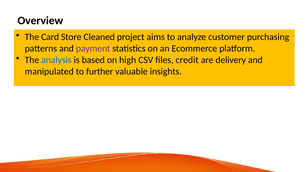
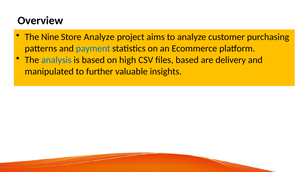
Card: Card -> Nine
Store Cleaned: Cleaned -> Analyze
payment colour: purple -> blue
files credit: credit -> based
